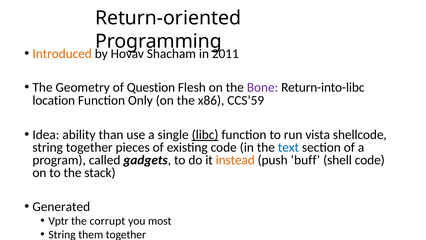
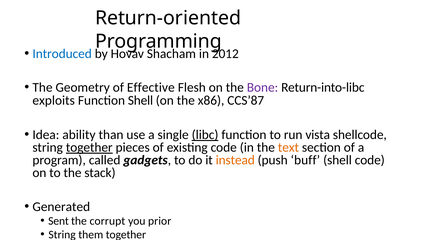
Introduced colour: orange -> blue
2011: 2011 -> 2012
Question: Question -> Effective
location: location -> exploits
Function Only: Only -> Shell
CCS’59: CCS’59 -> CCS’87
together at (89, 147) underline: none -> present
text colour: blue -> orange
Vptr: Vptr -> Sent
most: most -> prior
